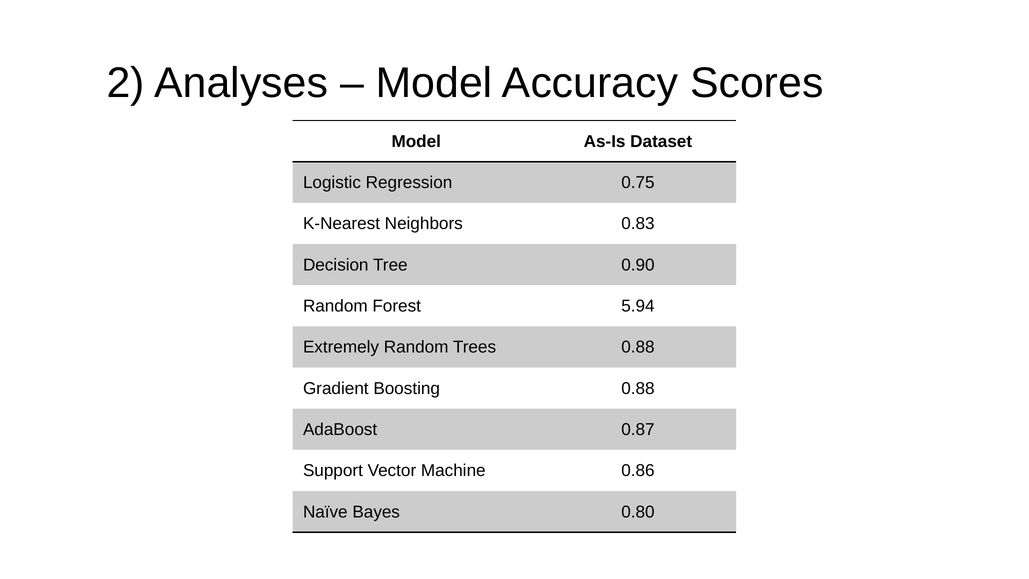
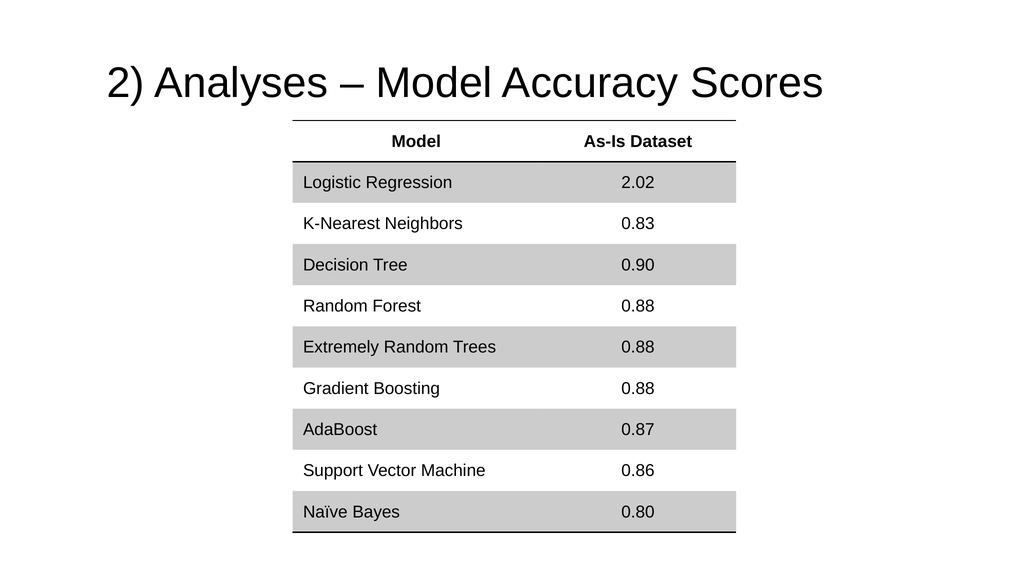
0.75: 0.75 -> 2.02
Forest 5.94: 5.94 -> 0.88
